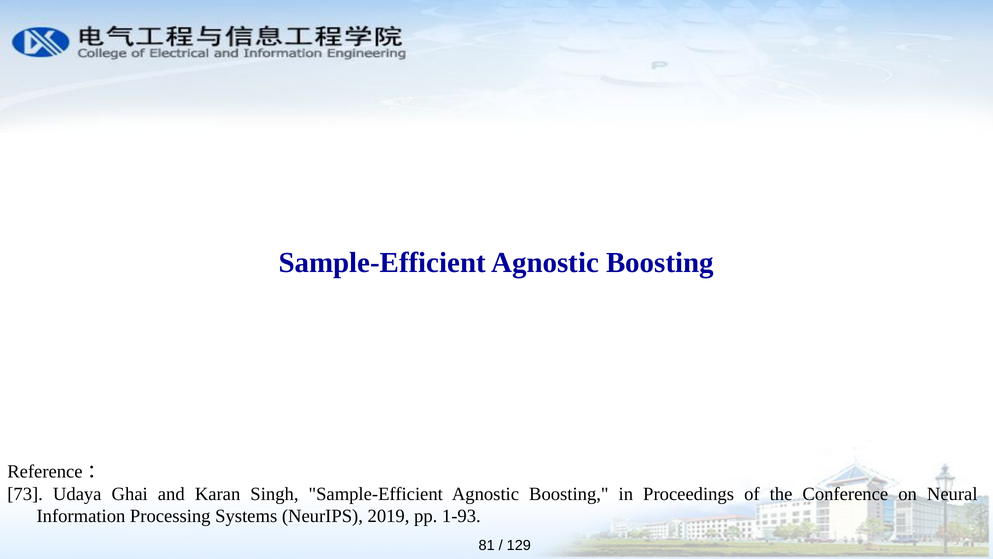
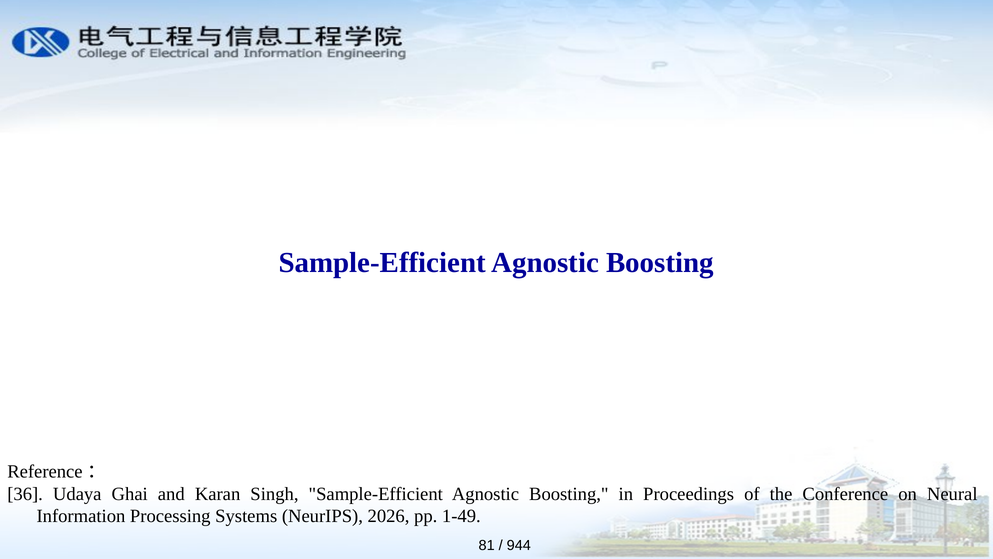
73: 73 -> 36
2019: 2019 -> 2026
1-93: 1-93 -> 1-49
129: 129 -> 944
